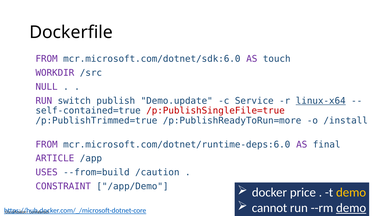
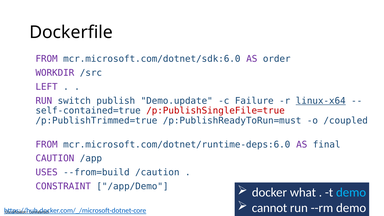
touch: touch -> order
NULL: NULL -> LEFT
Service: Service -> Failure
/p:PublishReadyToRun=more: /p:PublishReadyToRun=more -> /p:PublishReadyToRun=must
/install: /install -> /coupled
ARTICLE: ARTICLE -> CAUTION
price: price -> what
demo at (351, 192) colour: yellow -> light blue
demo at (351, 208) underline: present -> none
